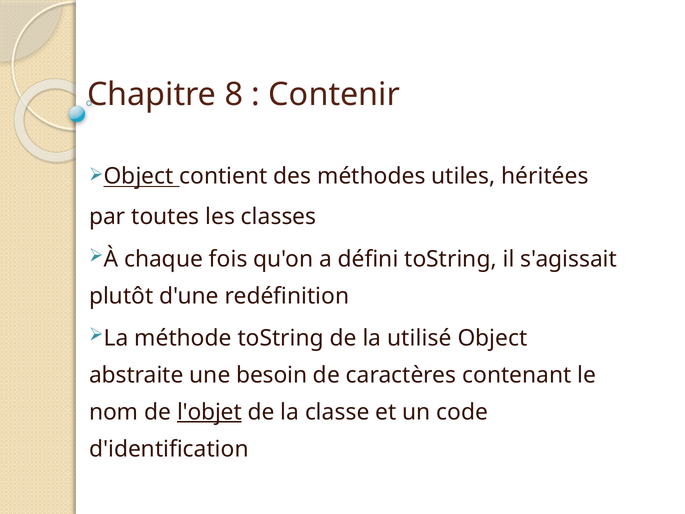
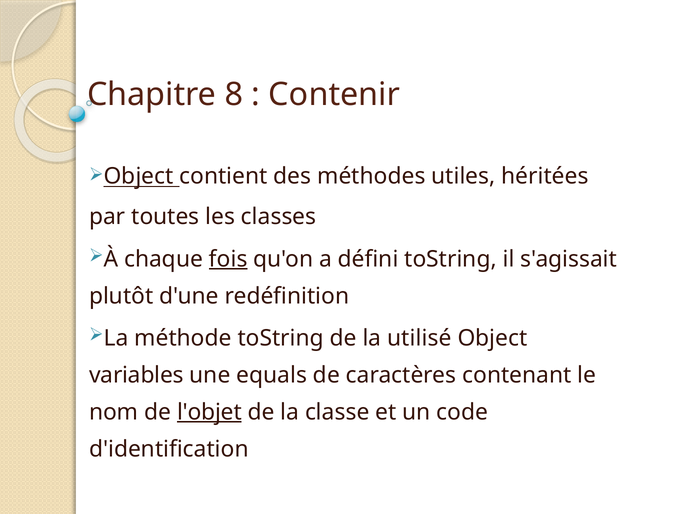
fois underline: none -> present
abstraite: abstraite -> variables
besoin: besoin -> equals
